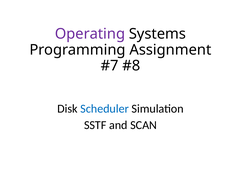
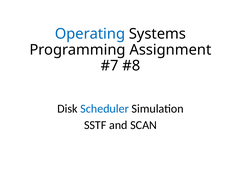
Operating colour: purple -> blue
